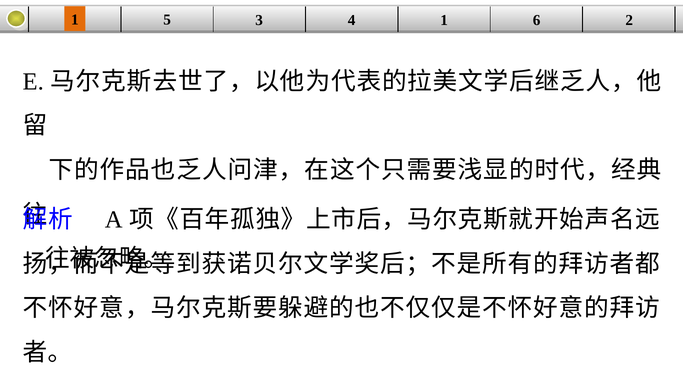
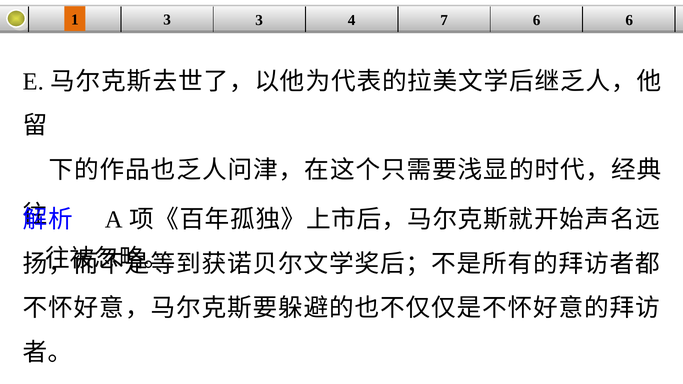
1 5: 5 -> 3
4 1: 1 -> 7
6 2: 2 -> 6
